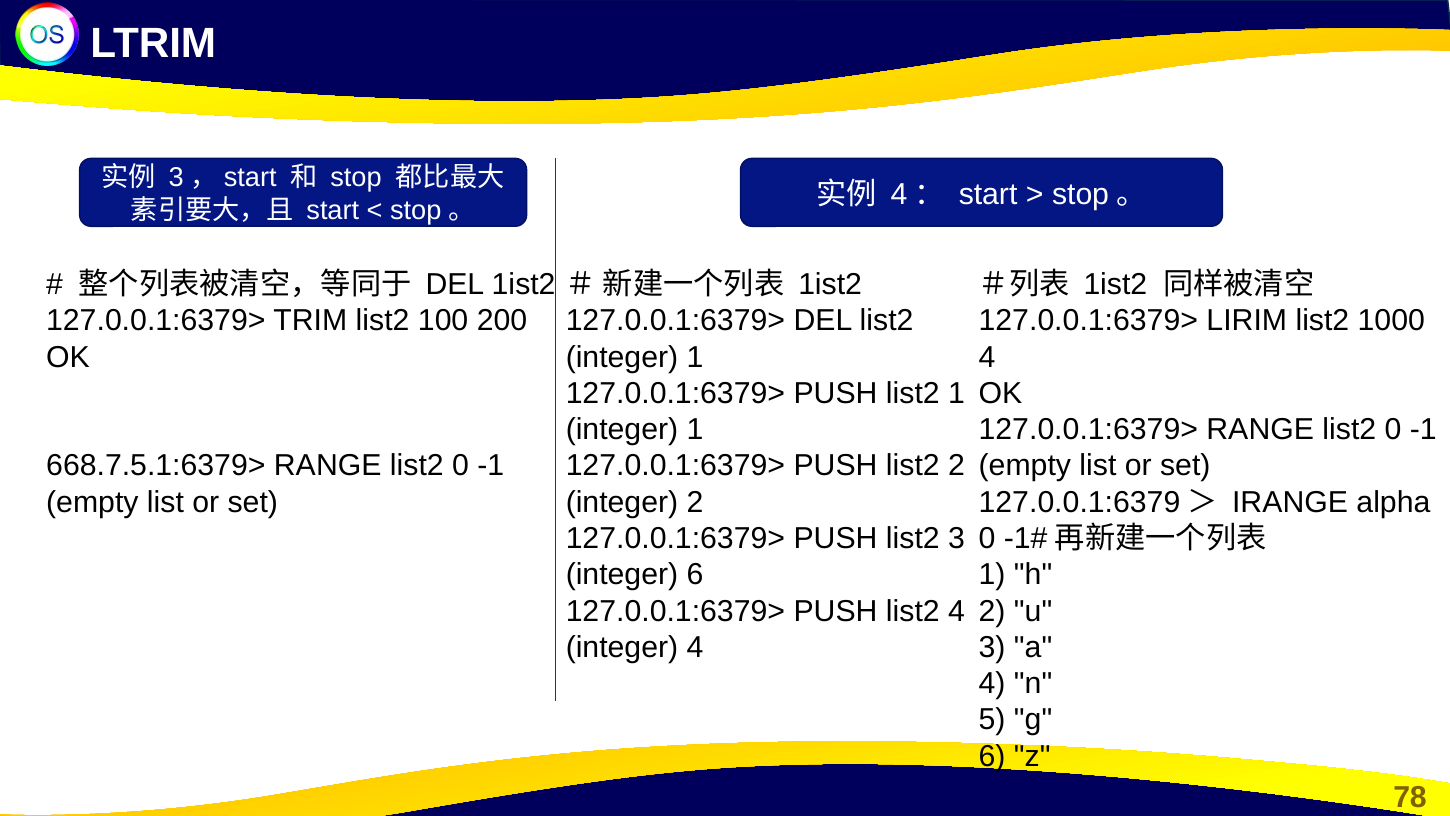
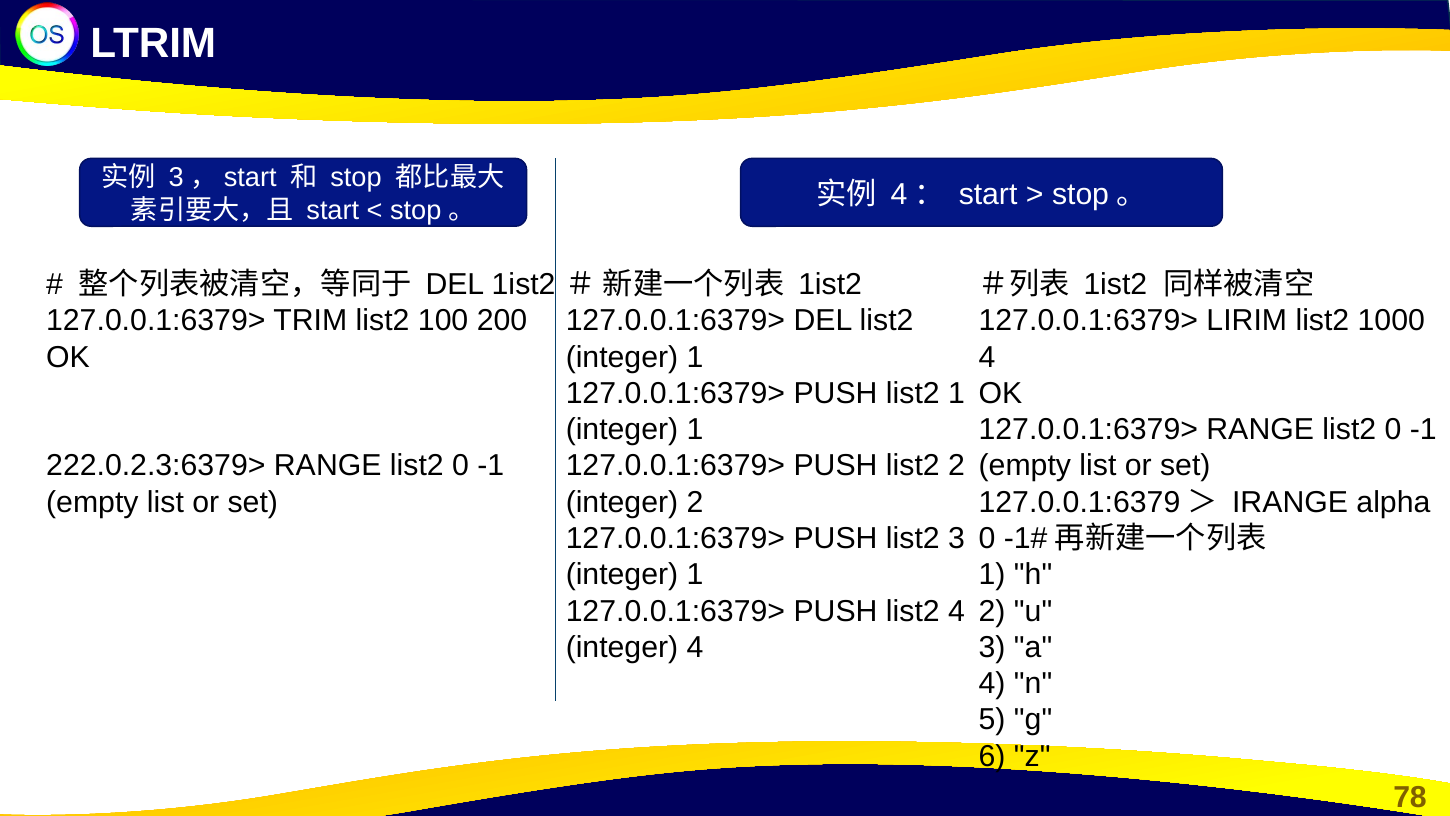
668.7.5.1:6379>: 668.7.5.1:6379> -> 222.0.2.3:6379>
6 at (695, 575): 6 -> 1
